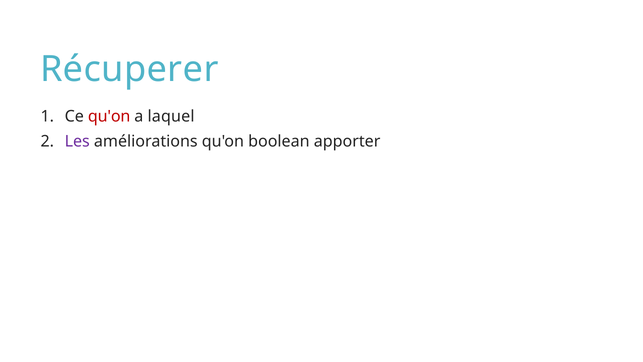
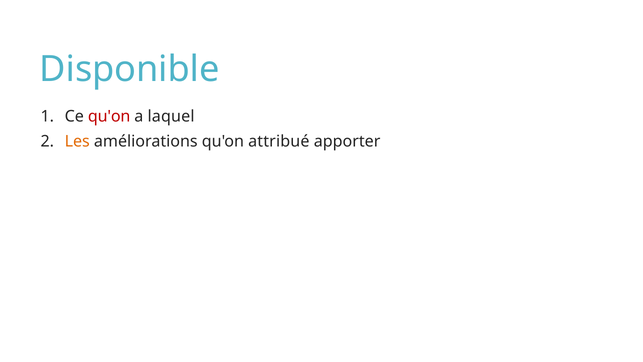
Récuperer: Récuperer -> Disponible
Les colour: purple -> orange
boolean: boolean -> attribué
